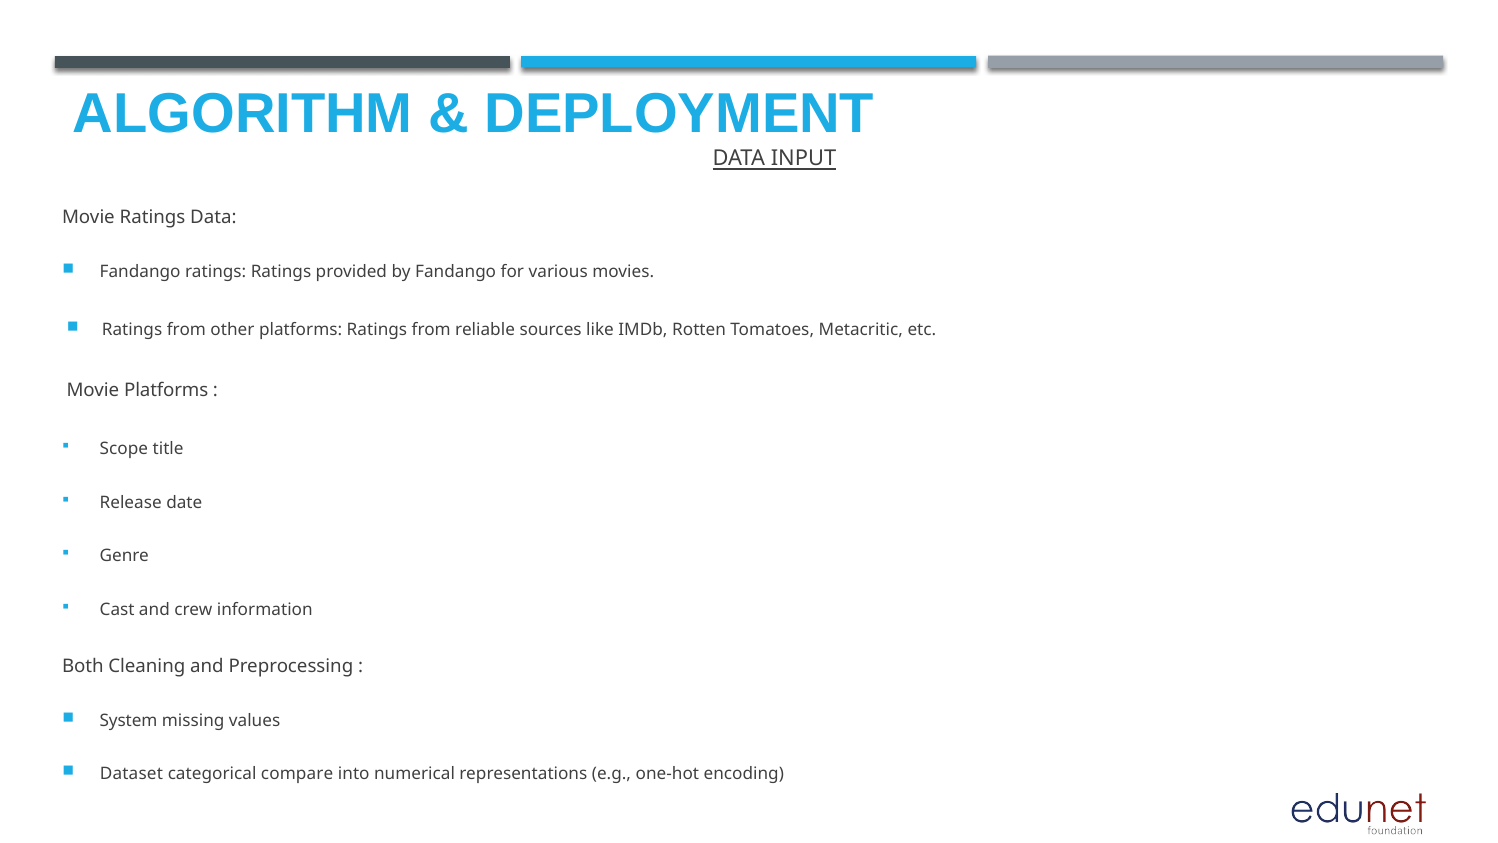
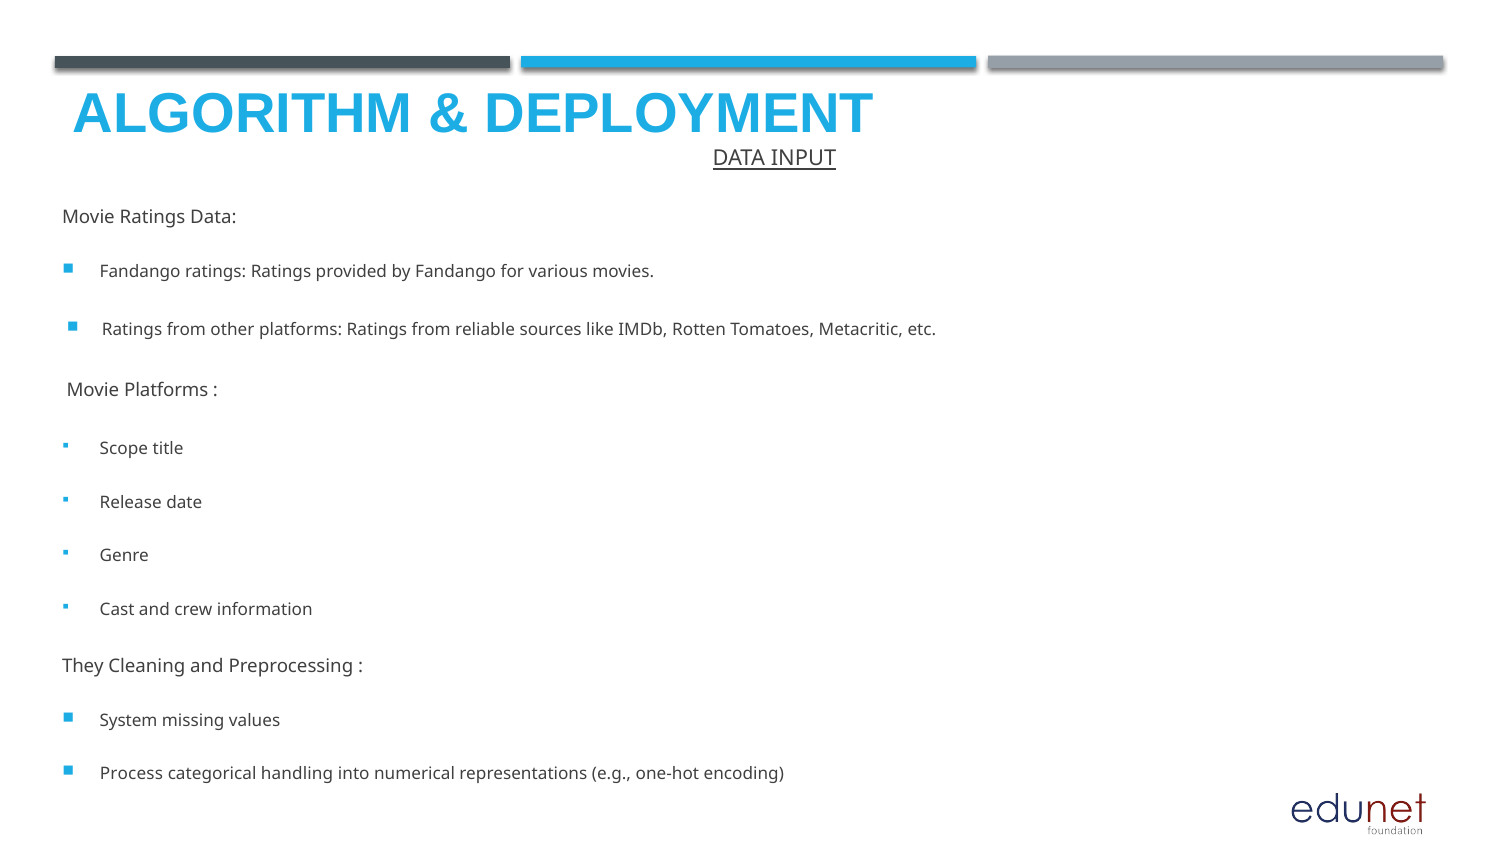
Both: Both -> They
Dataset: Dataset -> Process
compare: compare -> handling
